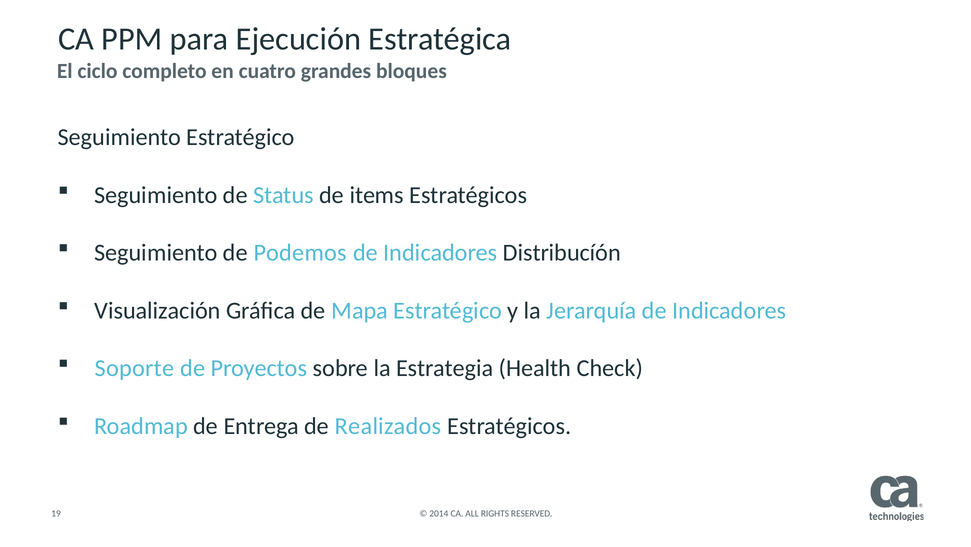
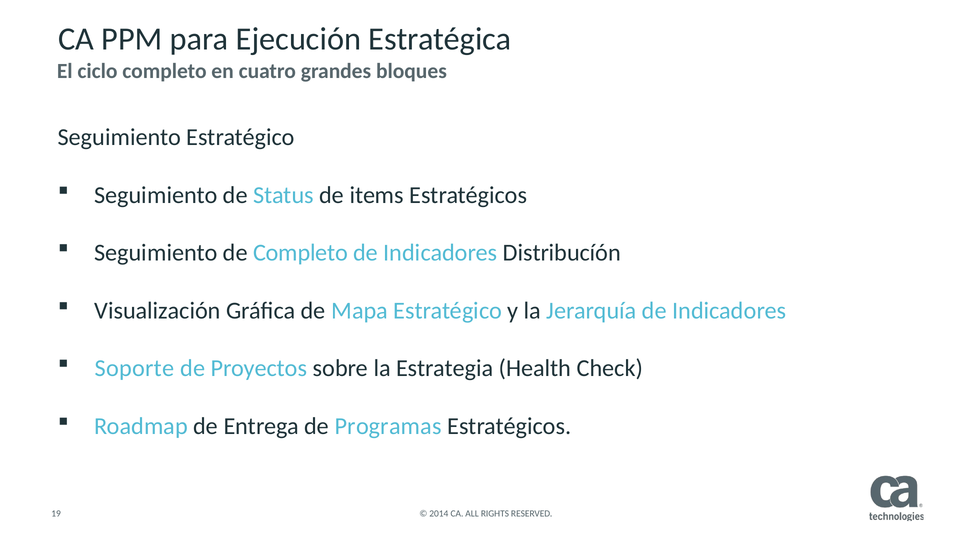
de Podemos: Podemos -> Completo
Realizados: Realizados -> Programas
